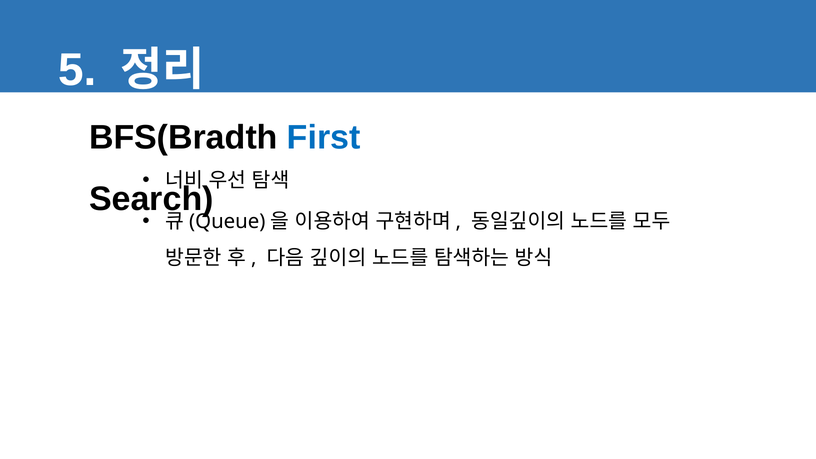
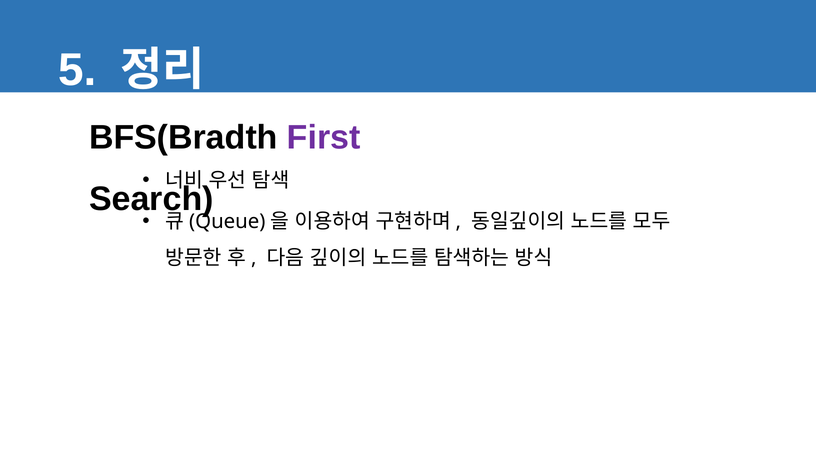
First colour: blue -> purple
